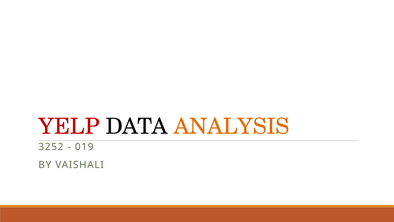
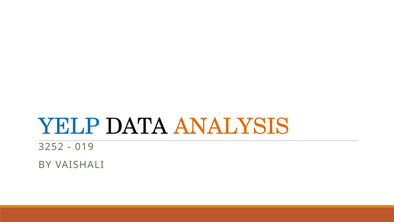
YELP colour: red -> blue
